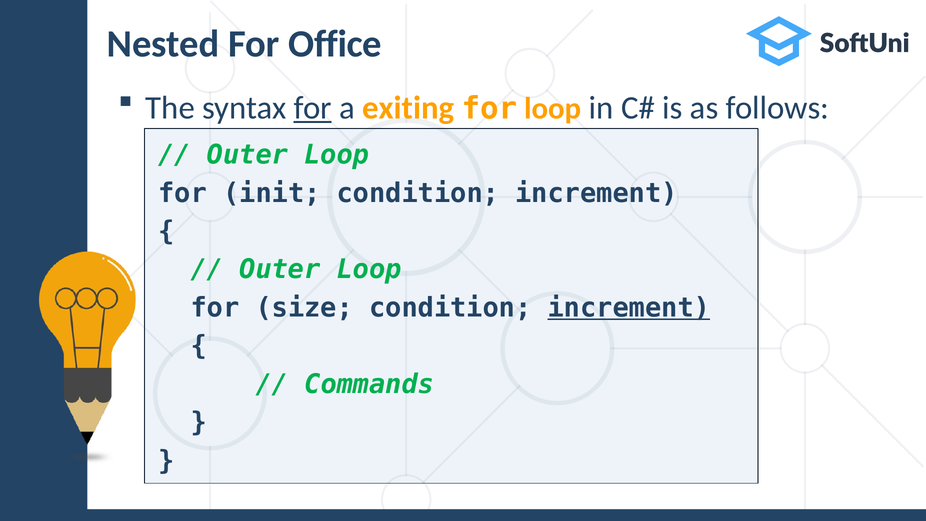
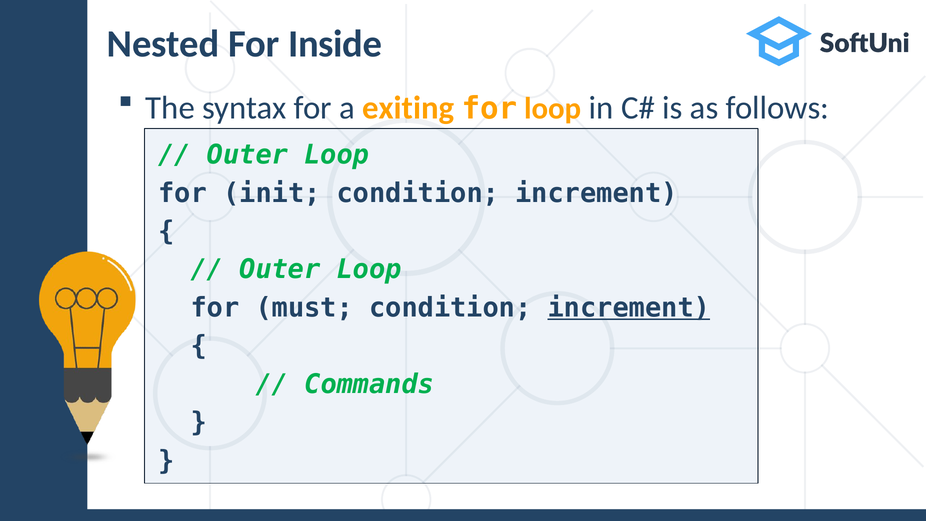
Office: Office -> Inside
for at (313, 108) underline: present -> none
size: size -> must
